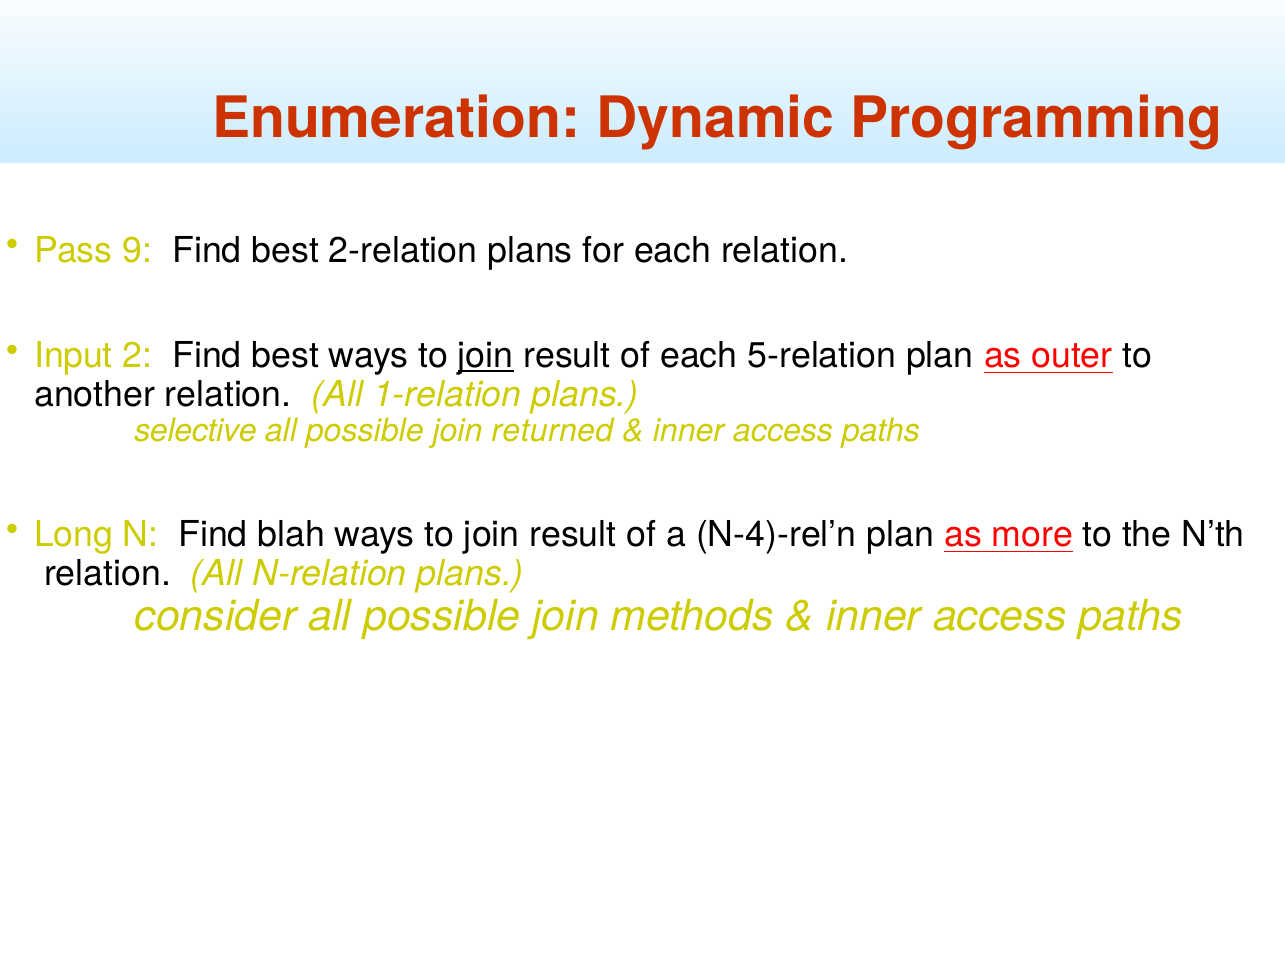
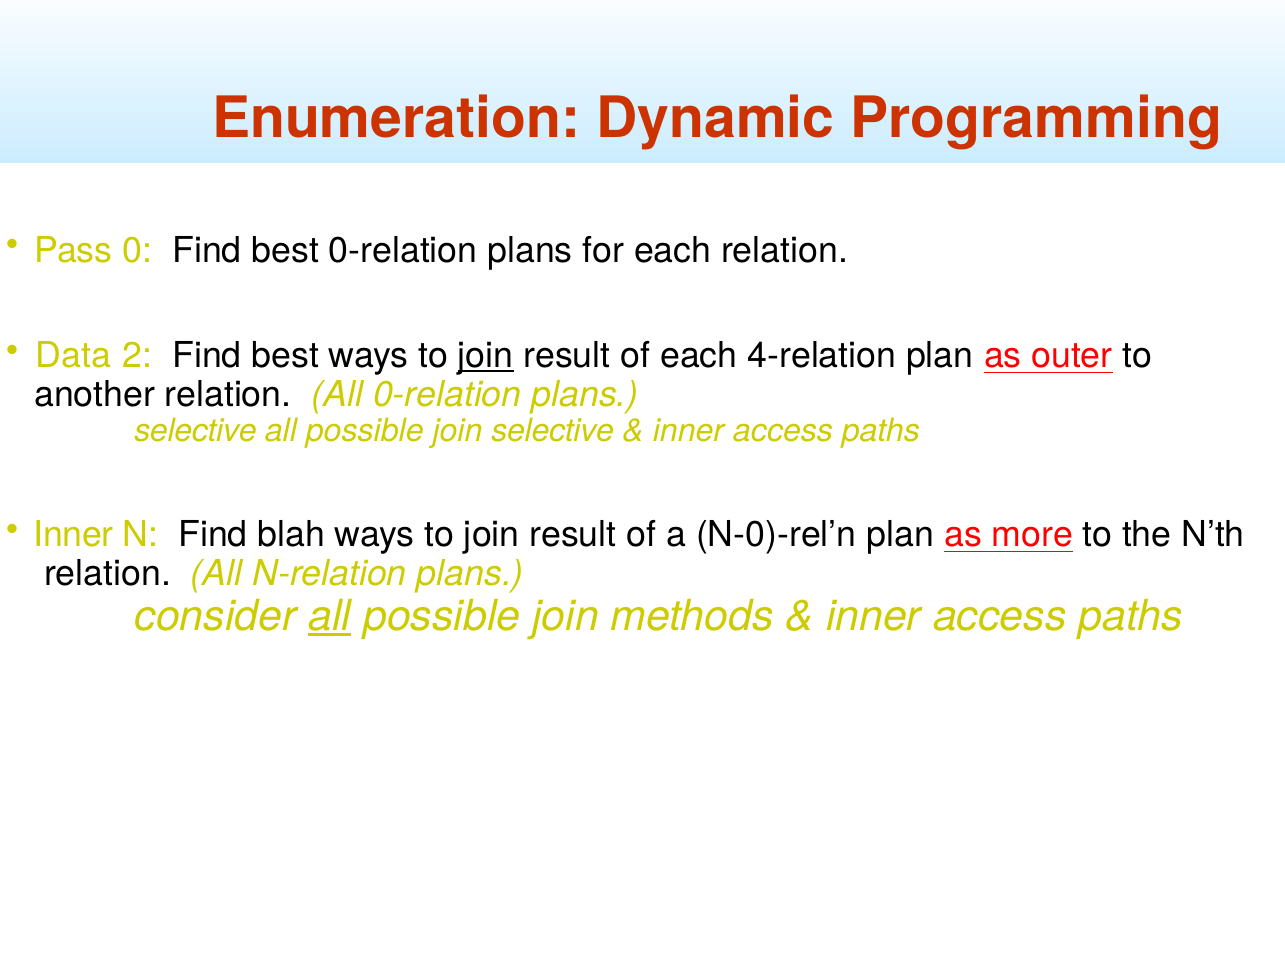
9: 9 -> 0
best 2-relation: 2-relation -> 0-relation
Input: Input -> Data
5-relation: 5-relation -> 4-relation
All 1-relation: 1-relation -> 0-relation
join returned: returned -> selective
Long at (74, 535): Long -> Inner
N-4)-rel’n: N-4)-rel’n -> N-0)-rel’n
all at (330, 616) underline: none -> present
